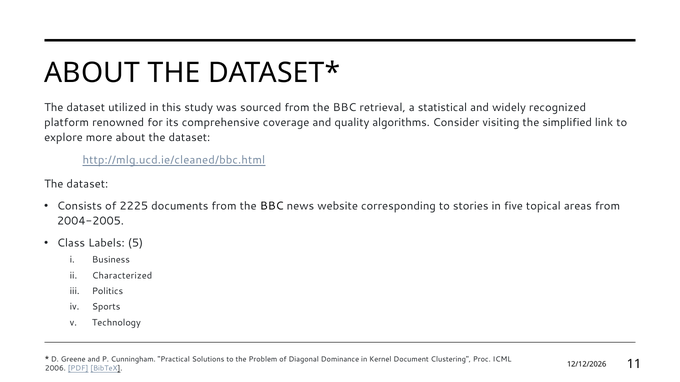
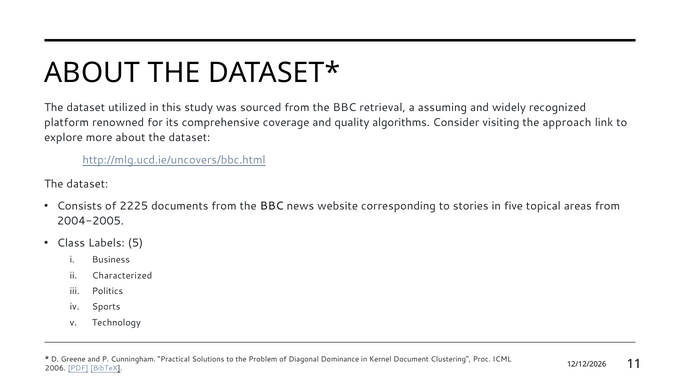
statistical: statistical -> assuming
simplified: simplified -> approach
http://mlg.ucd.ie/cleaned/bbc.html: http://mlg.ucd.ie/cleaned/bbc.html -> http://mlg.ucd.ie/uncovers/bbc.html
